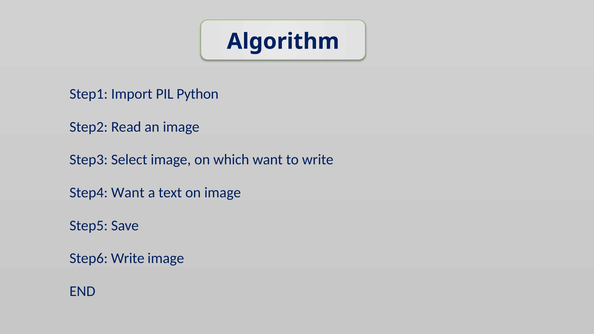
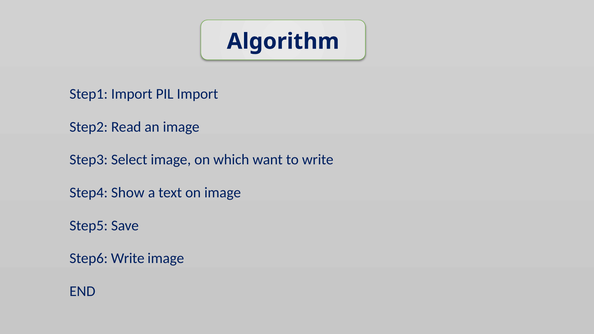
PIL Python: Python -> Import
Step4 Want: Want -> Show
